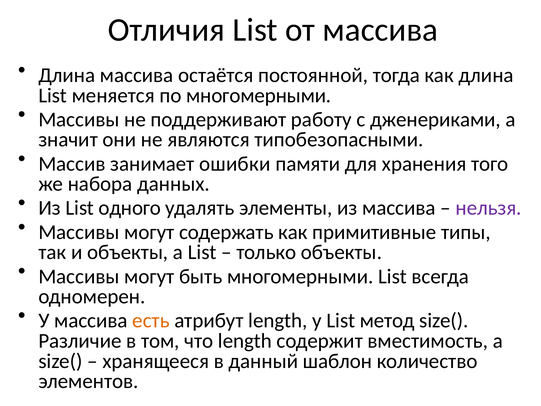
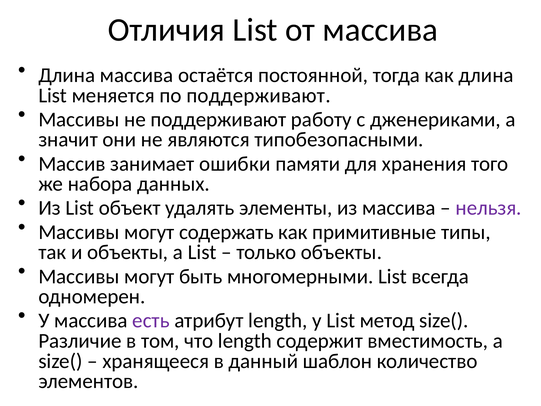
по многомерными: многомерными -> поддерживают
одного: одного -> объект
есть colour: orange -> purple
